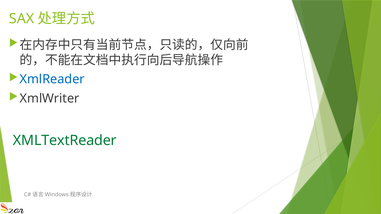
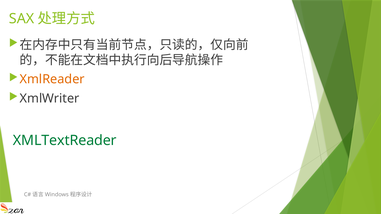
XmlReader colour: blue -> orange
